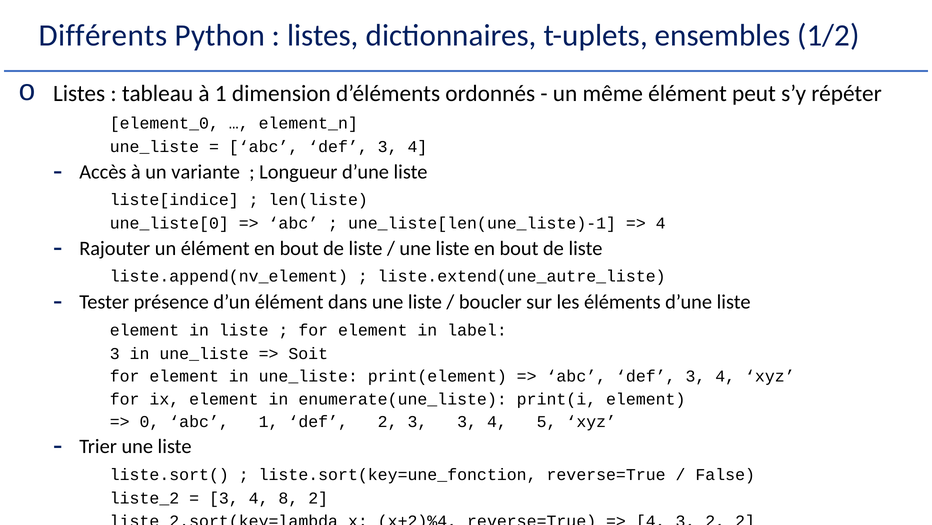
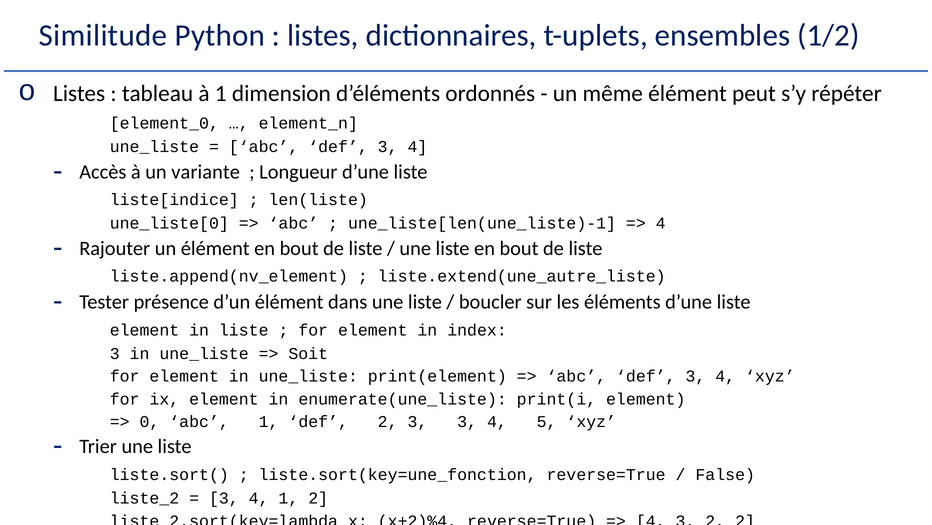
Différents: Différents -> Similitude
label: label -> index
4 8: 8 -> 1
